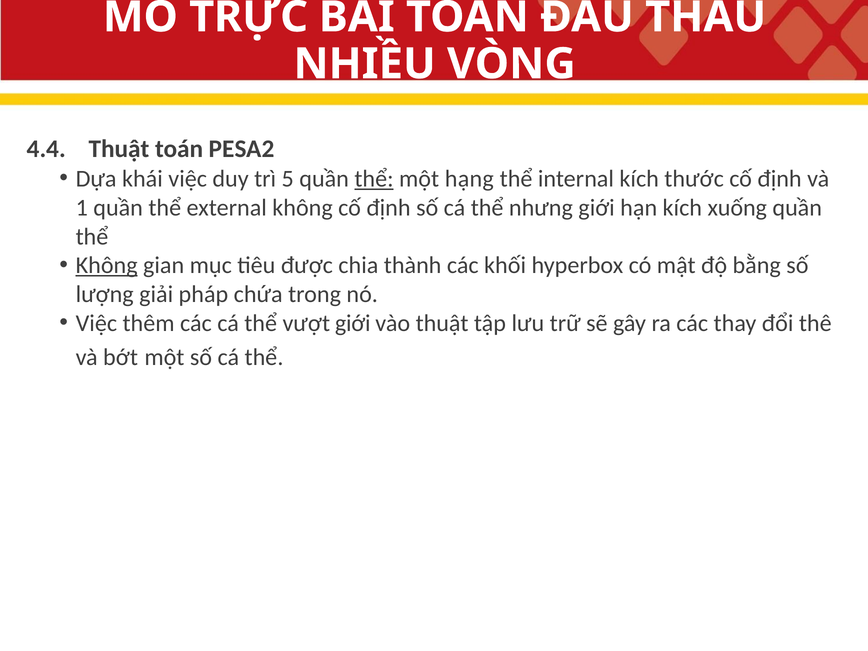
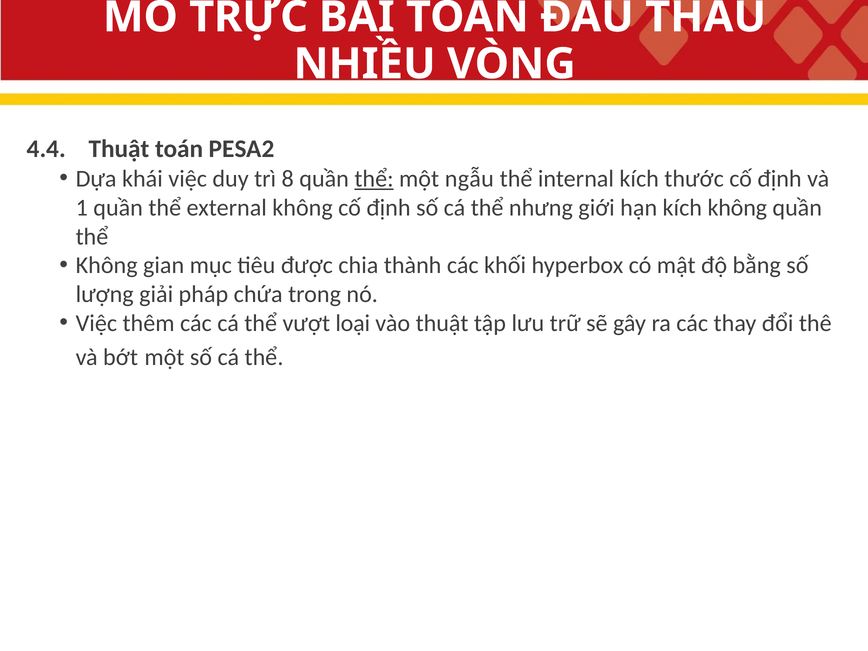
5: 5 -> 8
hạng: hạng -> ngẫu
kích xuống: xuống -> không
Không at (107, 265) underline: present -> none
vượt giới: giới -> loại
